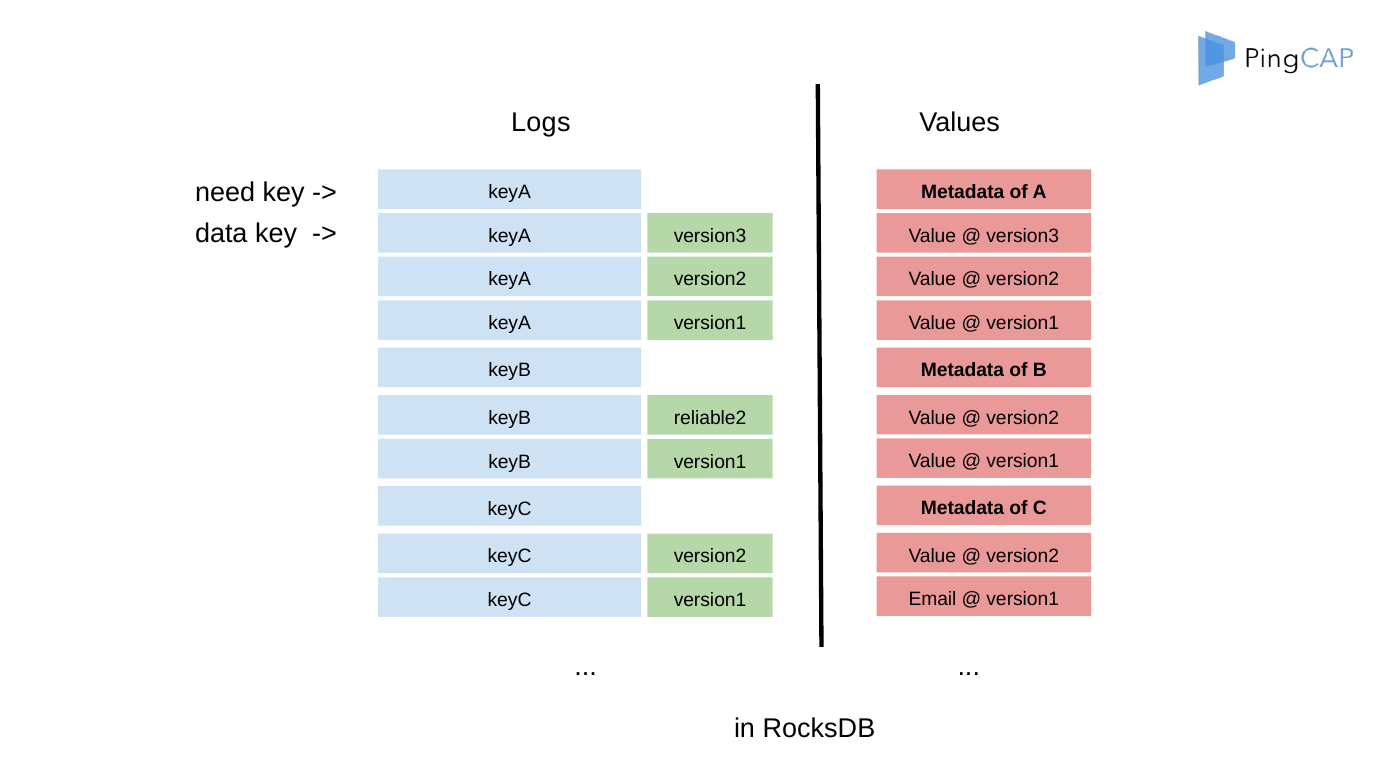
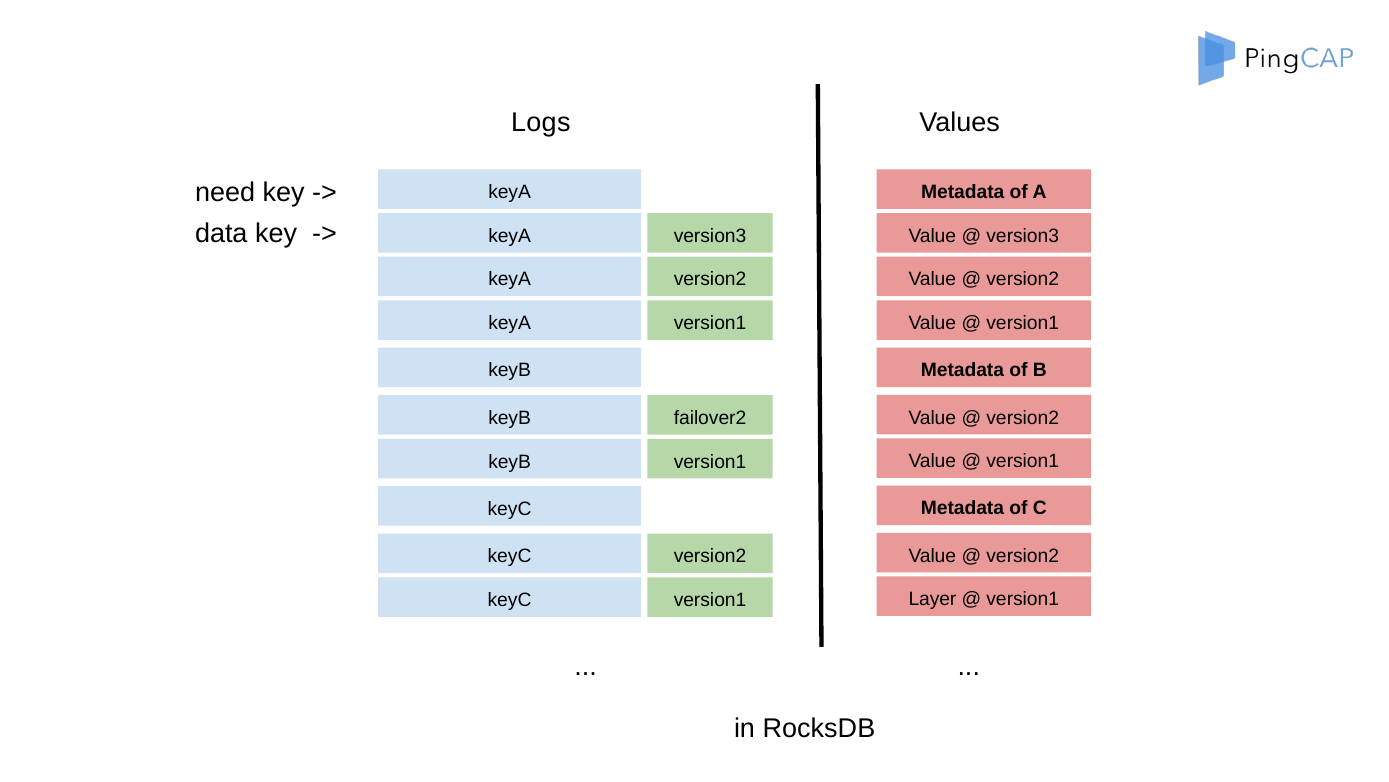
reliable2: reliable2 -> failover2
Email: Email -> Layer
